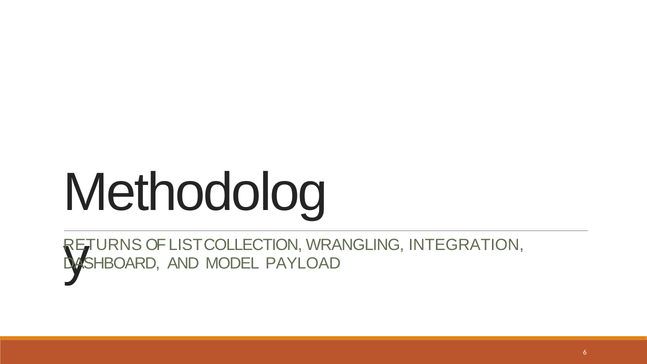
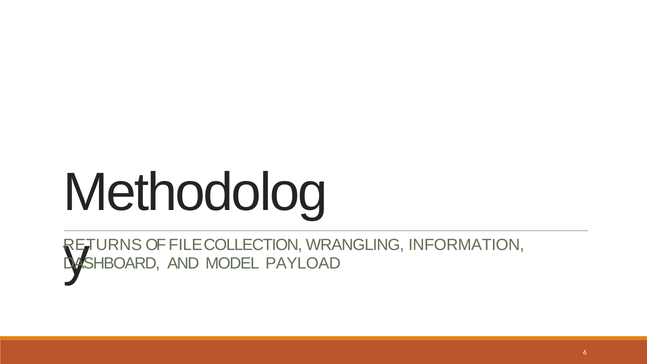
LIST: LIST -> FILE
INTEGRATION: INTEGRATION -> INFORMATION
